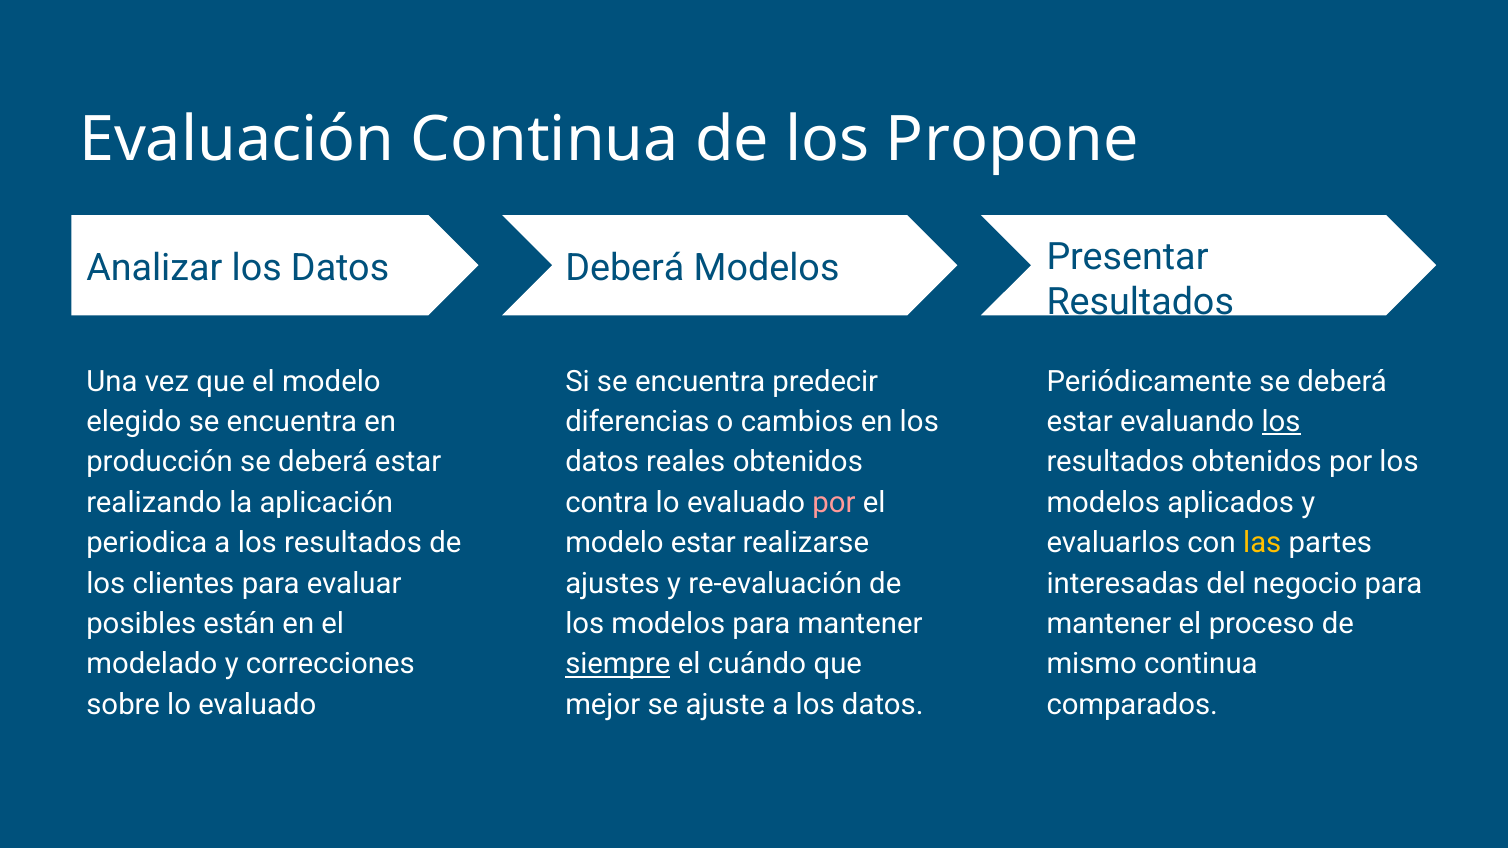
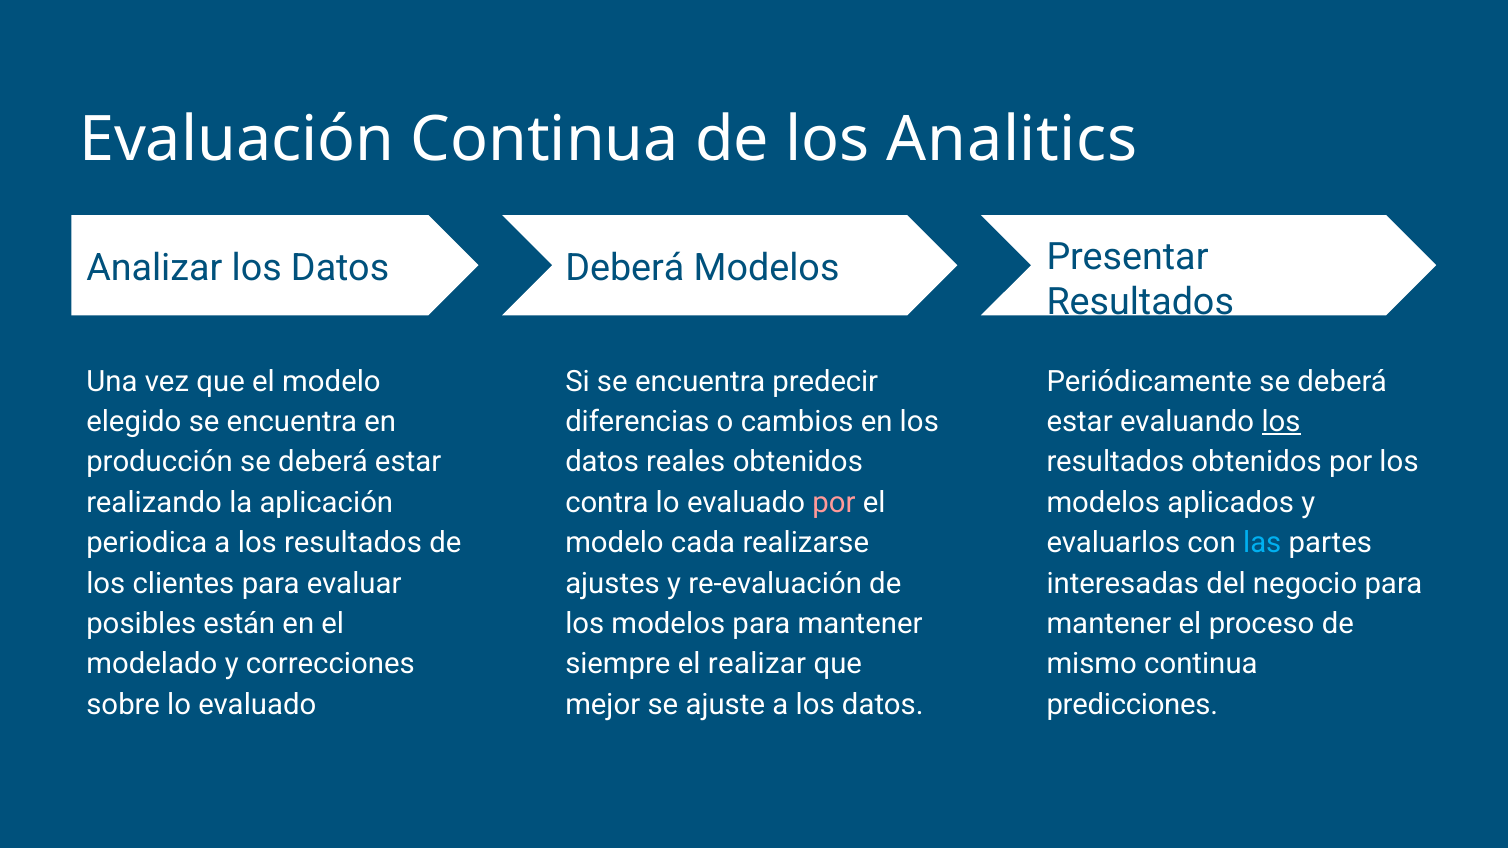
Propone: Propone -> Analitics
modelo estar: estar -> cada
las colour: yellow -> light blue
siempre underline: present -> none
cuándo: cuándo -> realizar
comparados: comparados -> predicciones
